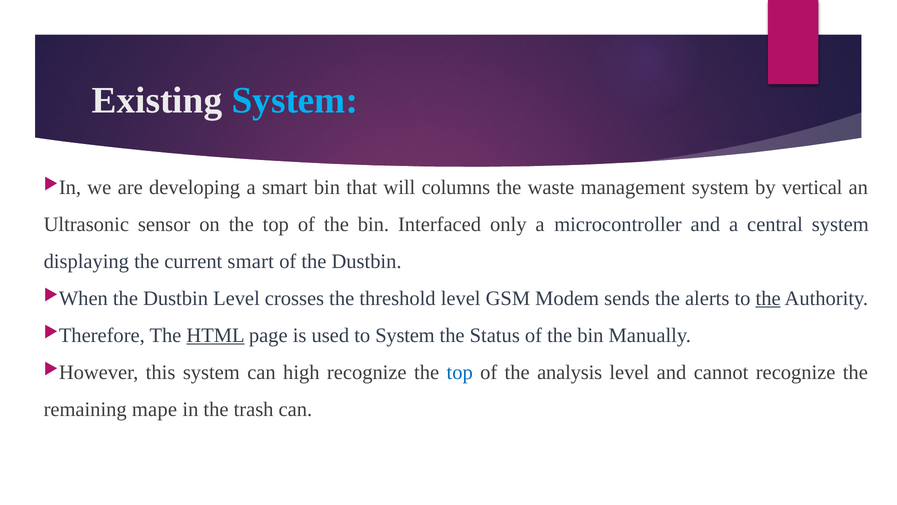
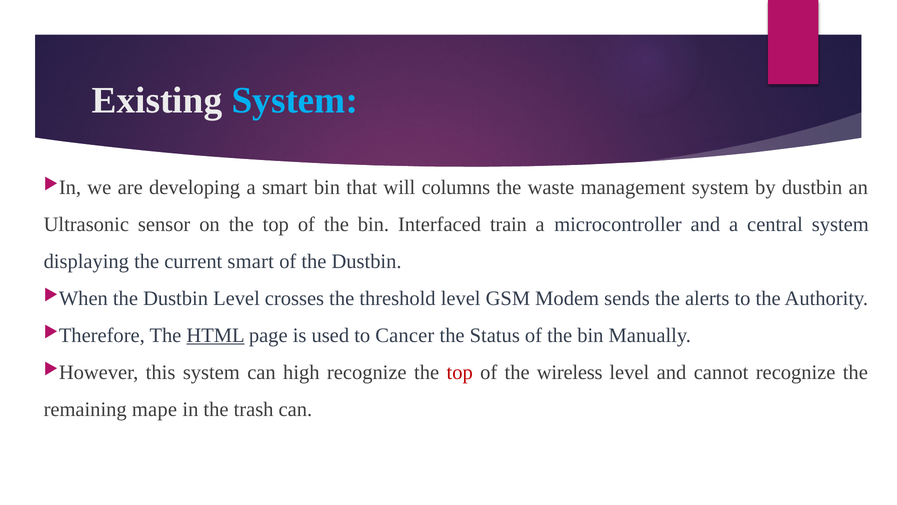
by vertical: vertical -> dustbin
only: only -> train
the at (768, 298) underline: present -> none
to System: System -> Cancer
top at (460, 372) colour: blue -> red
analysis: analysis -> wireless
